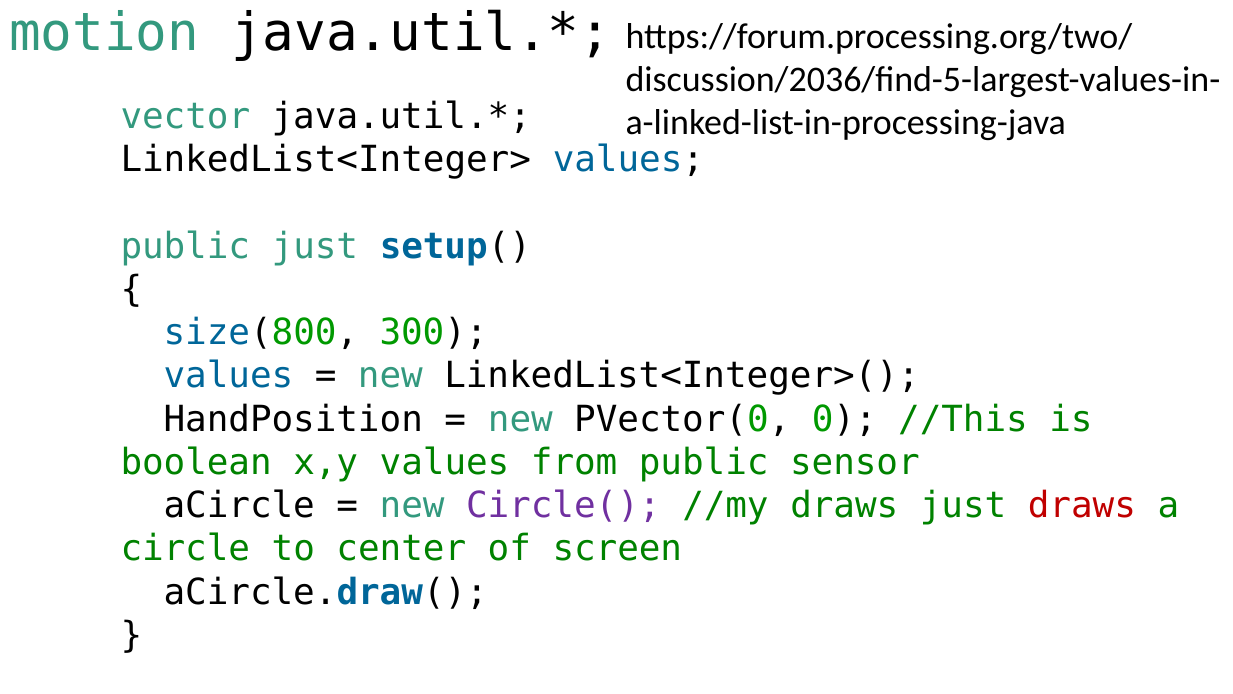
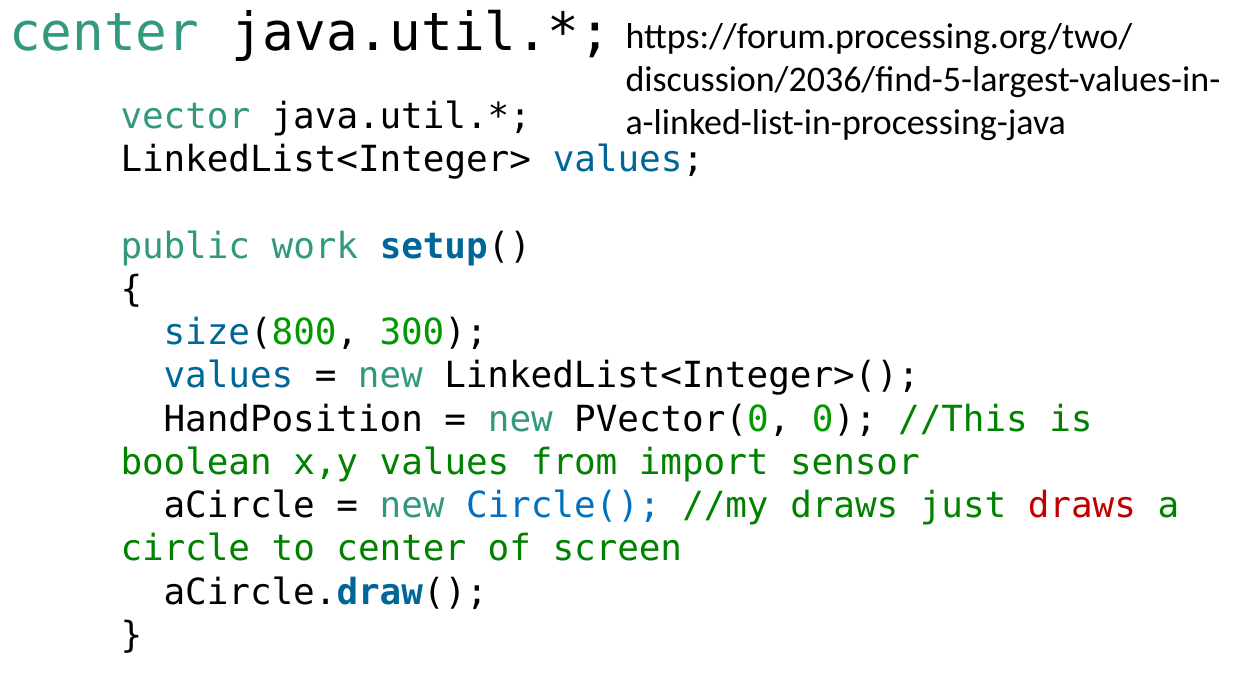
motion at (104, 33): motion -> center
public just: just -> work
from public: public -> import
Circle( colour: purple -> blue
